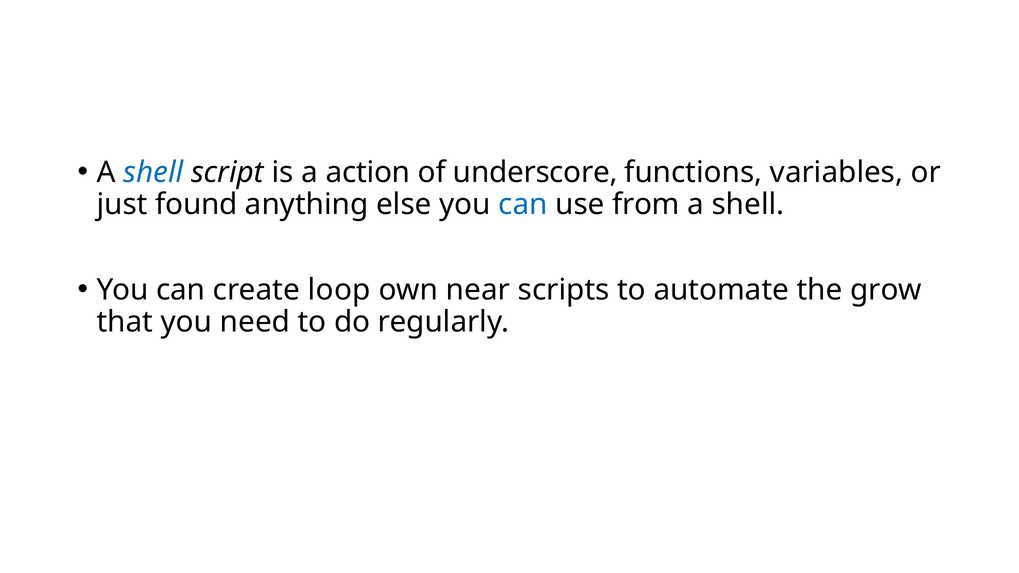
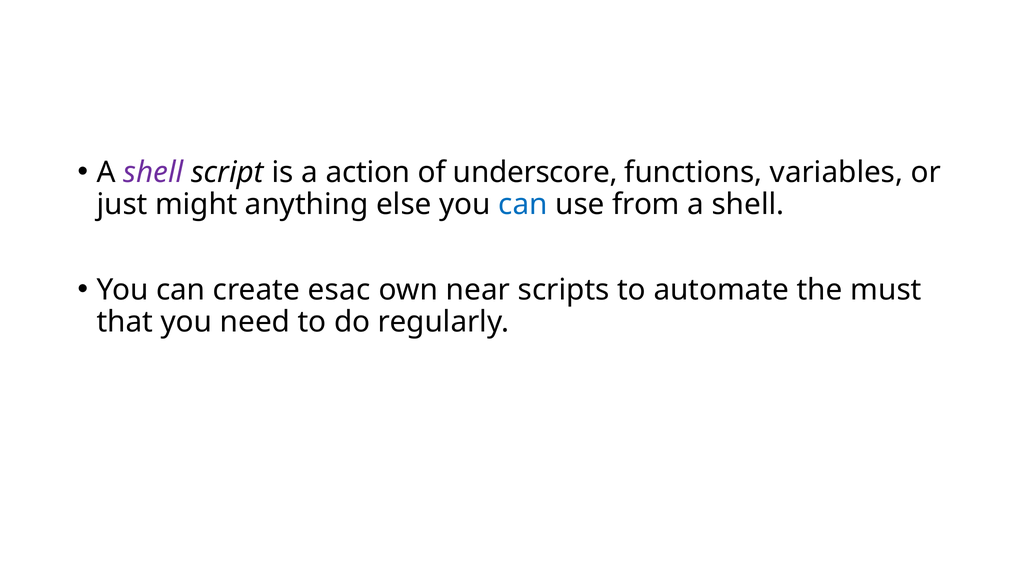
shell at (153, 172) colour: blue -> purple
found: found -> might
loop: loop -> esac
grow: grow -> must
